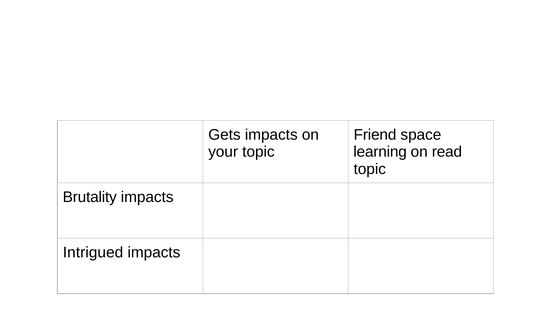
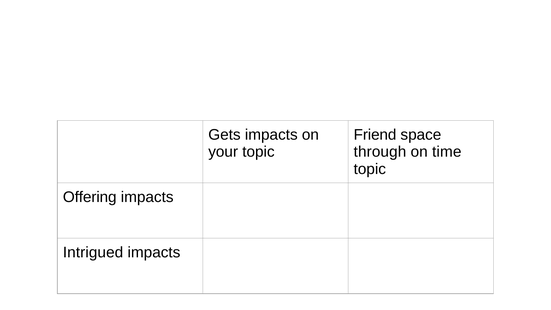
learning: learning -> through
read: read -> time
Brutality: Brutality -> Offering
